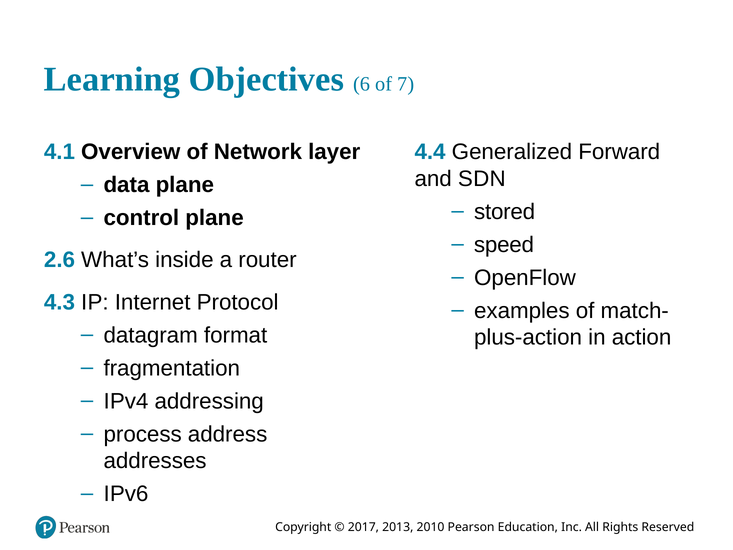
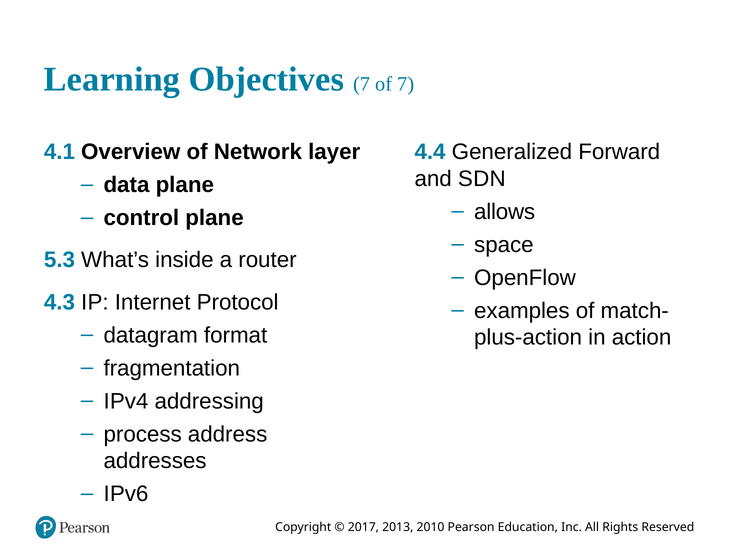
Objectives 6: 6 -> 7
stored: stored -> allows
speed: speed -> space
2.6: 2.6 -> 5.3
